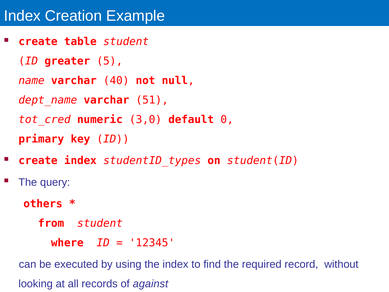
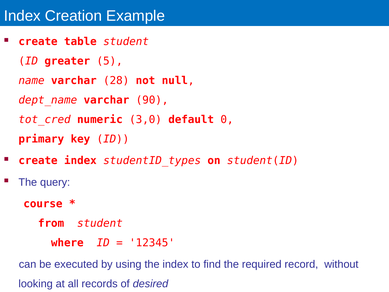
40: 40 -> 28
51: 51 -> 90
others: others -> course
against: against -> desired
